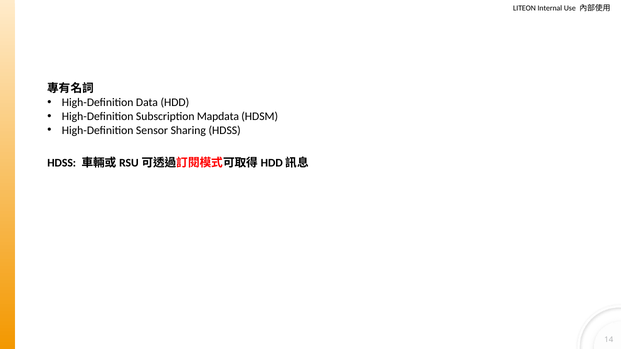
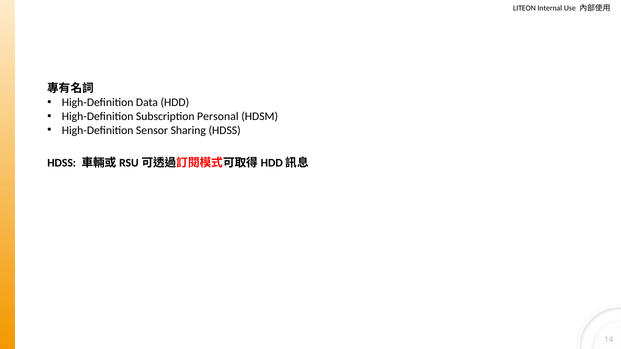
Mapdata: Mapdata -> Personal
